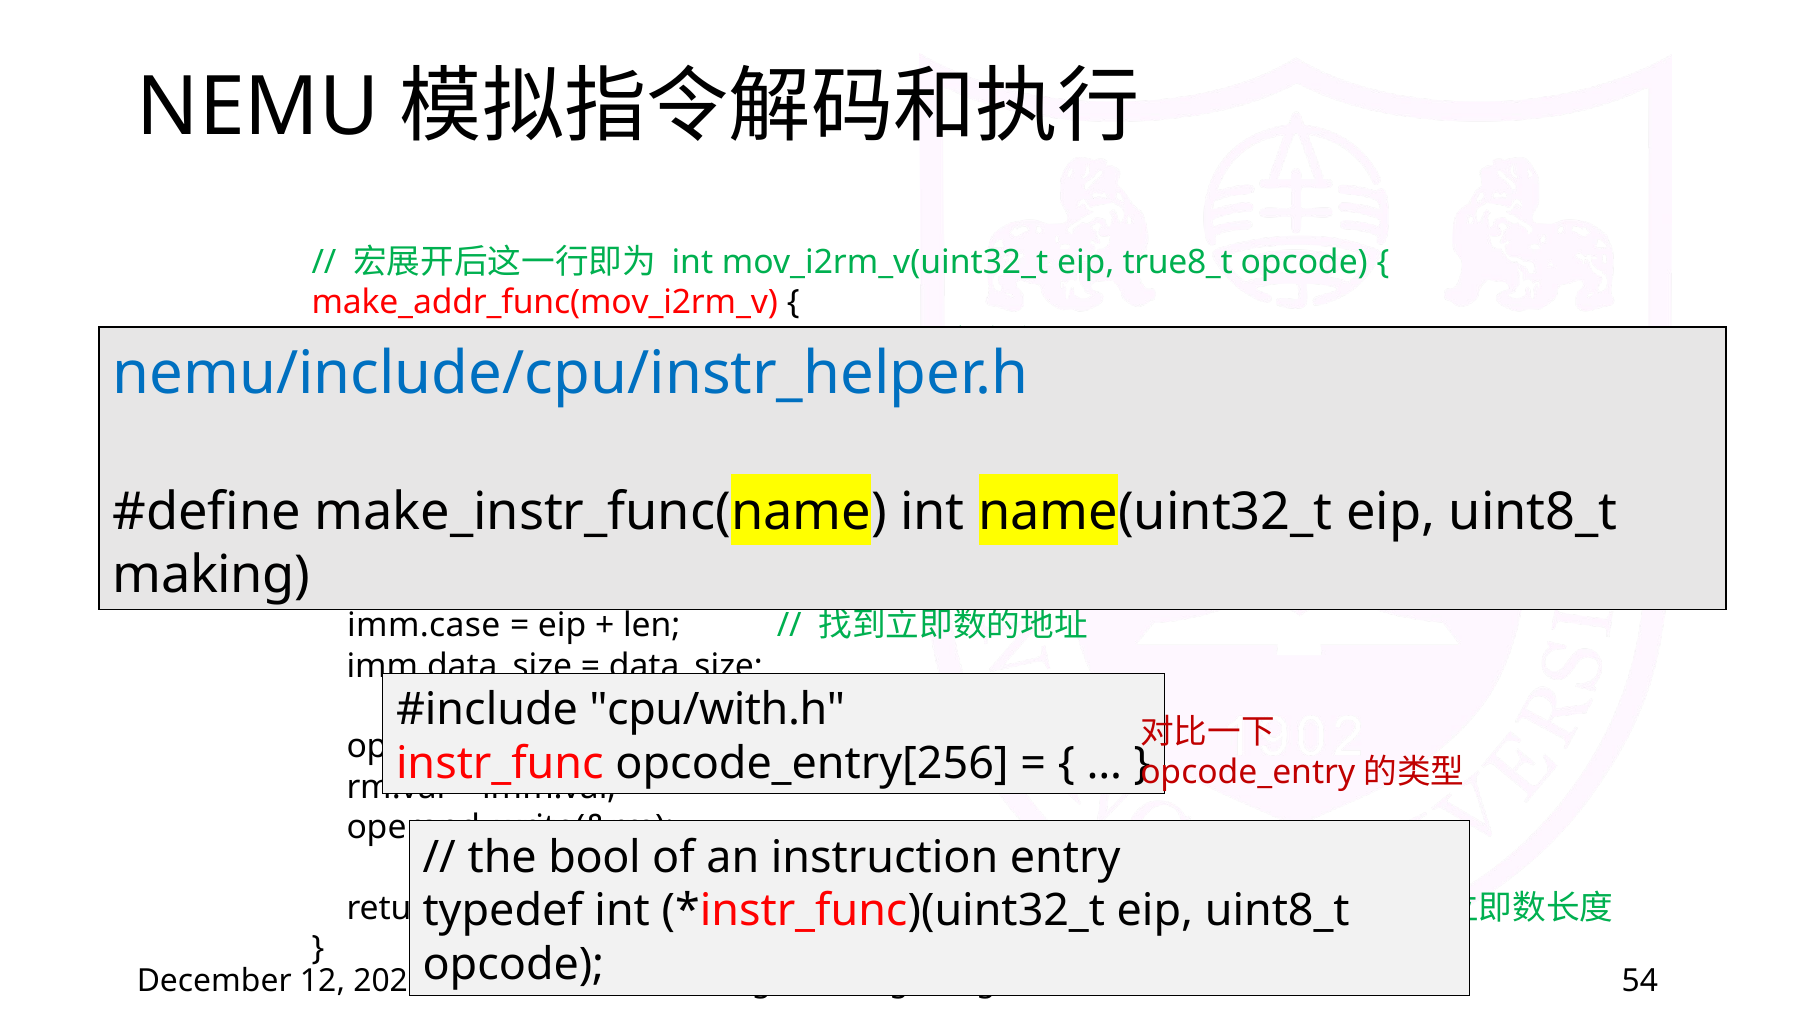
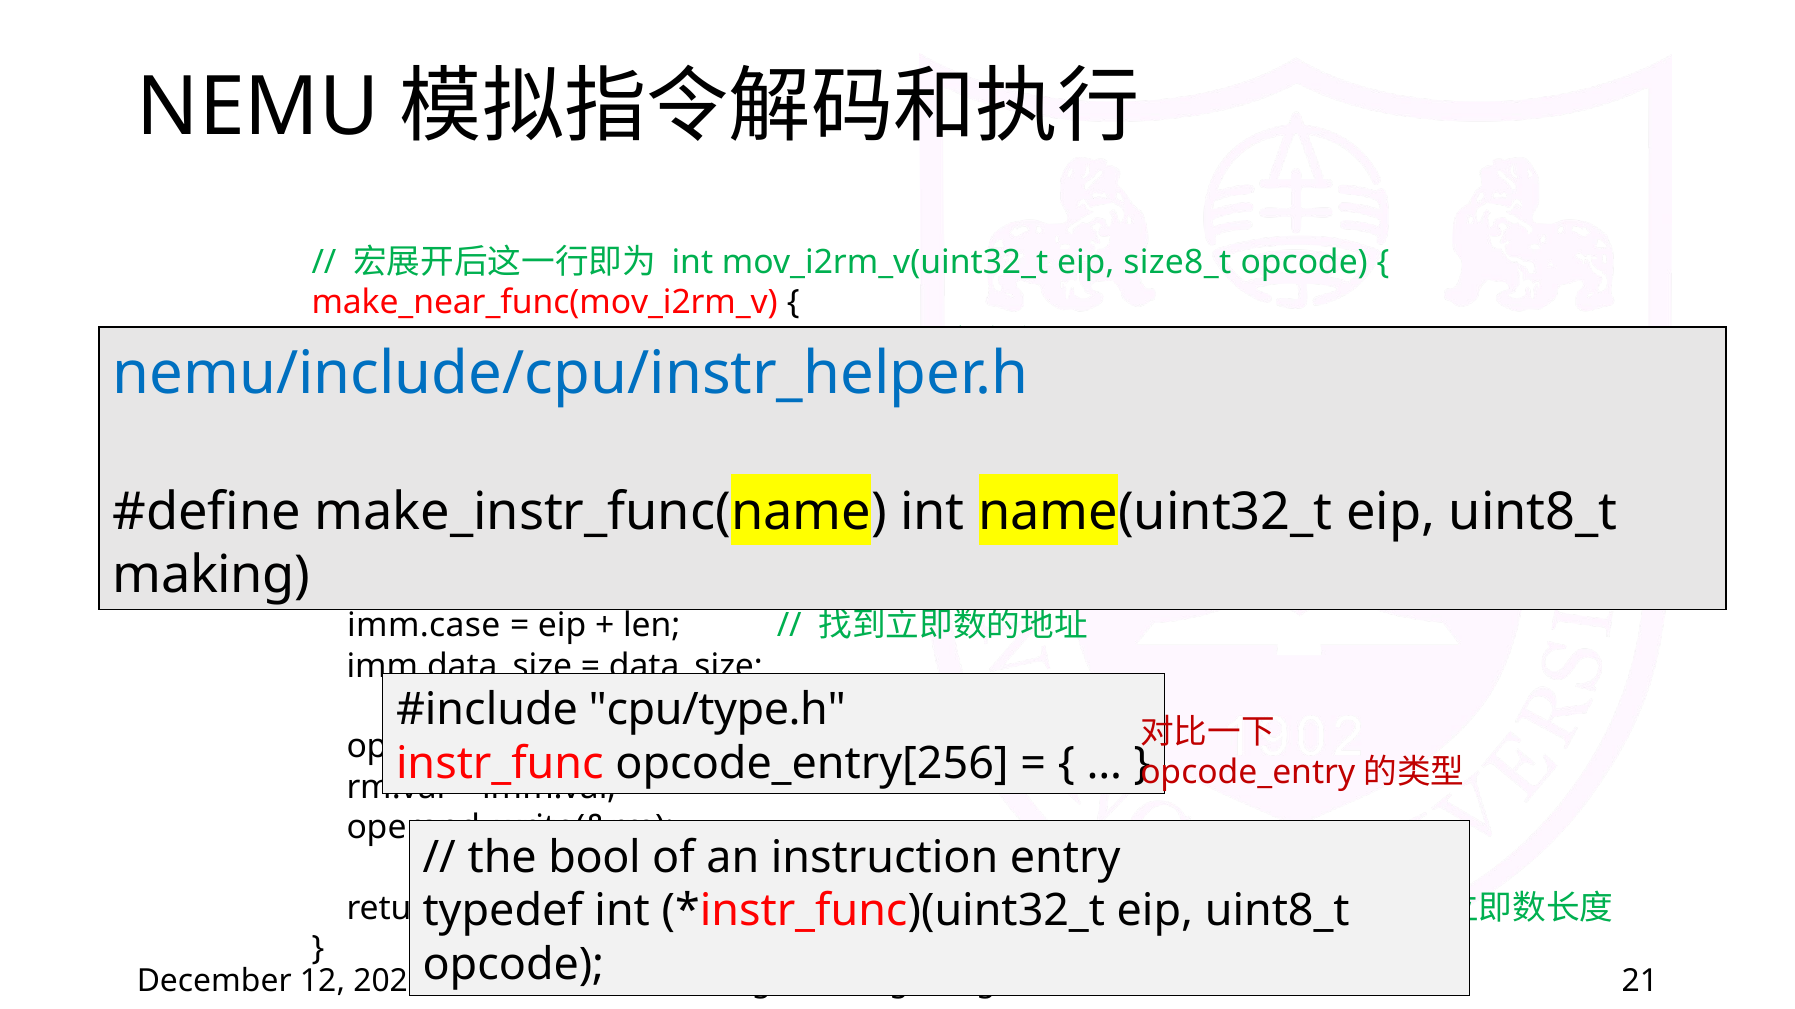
true8_t: true8_t -> size8_t
make_addr_func(mov_i2rm_v: make_addr_func(mov_i2rm_v -> make_near_func(mov_i2rm_v
cpu/with.h: cpu/with.h -> cpu/type.h
54: 54 -> 21
